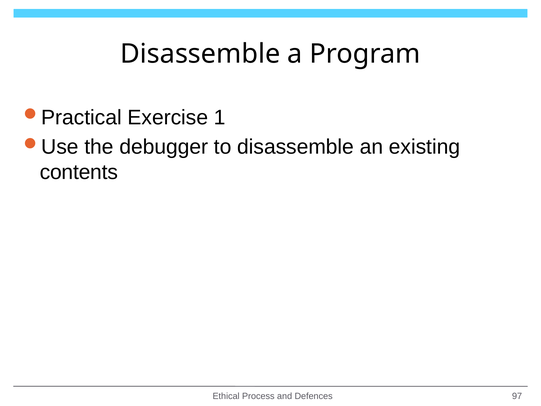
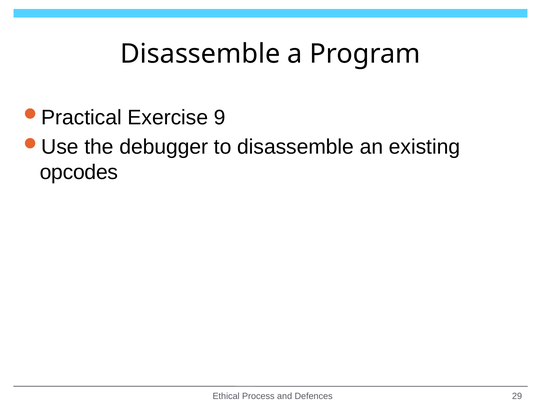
1: 1 -> 9
contents: contents -> opcodes
97: 97 -> 29
